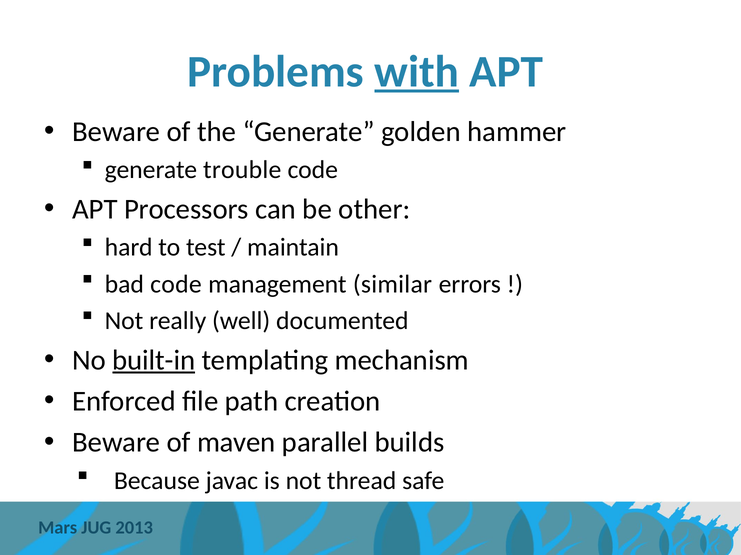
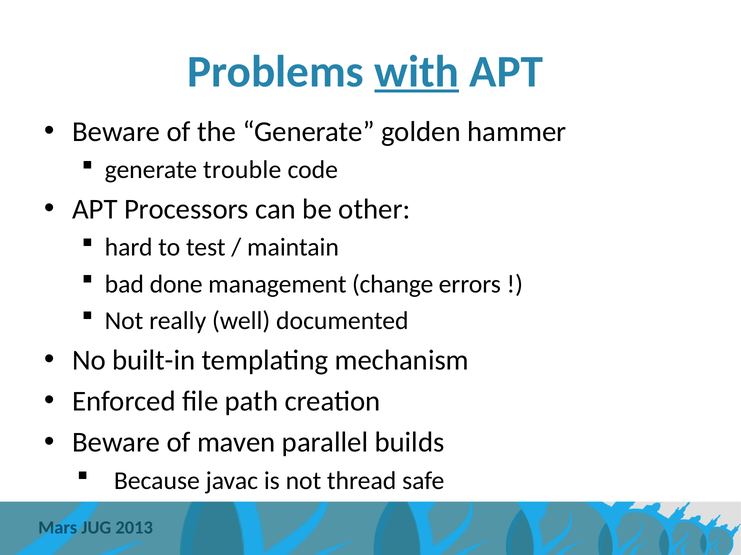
bad code: code -> done
similar: similar -> change
built-in underline: present -> none
